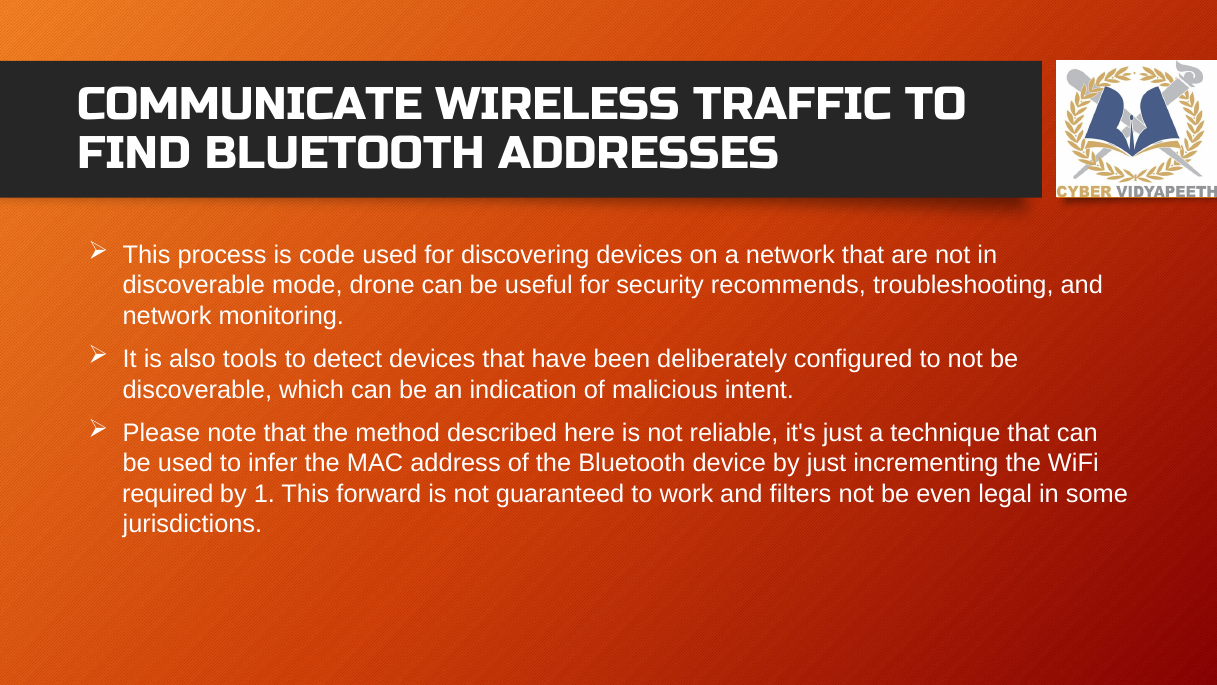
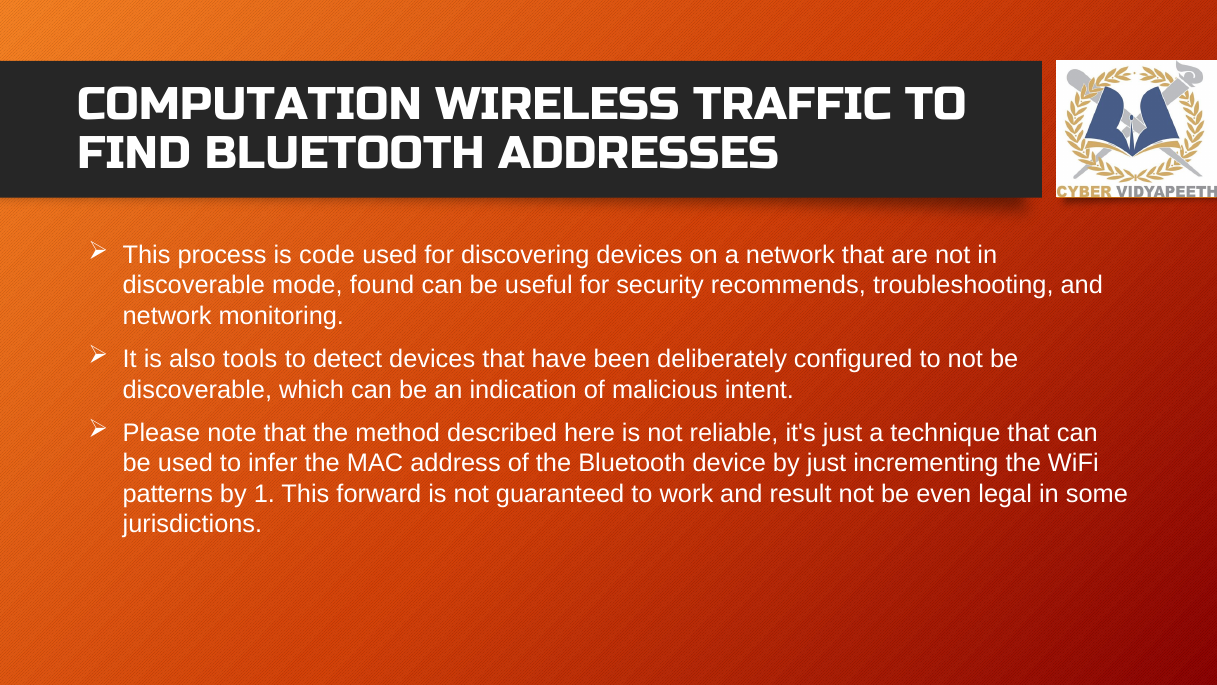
COMMUNICATE: COMMUNICATE -> COMPUTATION
drone: drone -> found
required: required -> patterns
filters: filters -> result
